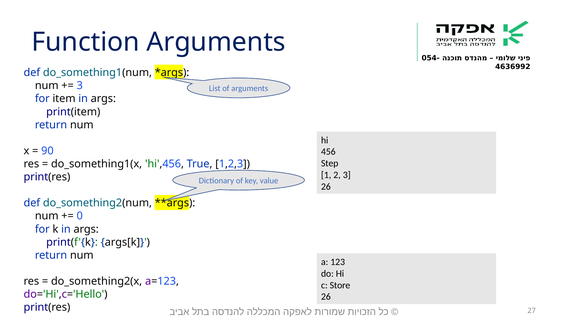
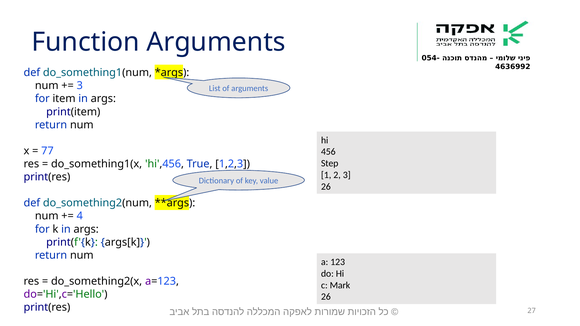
90: 90 -> 77
0: 0 -> 4
Store: Store -> Mark
